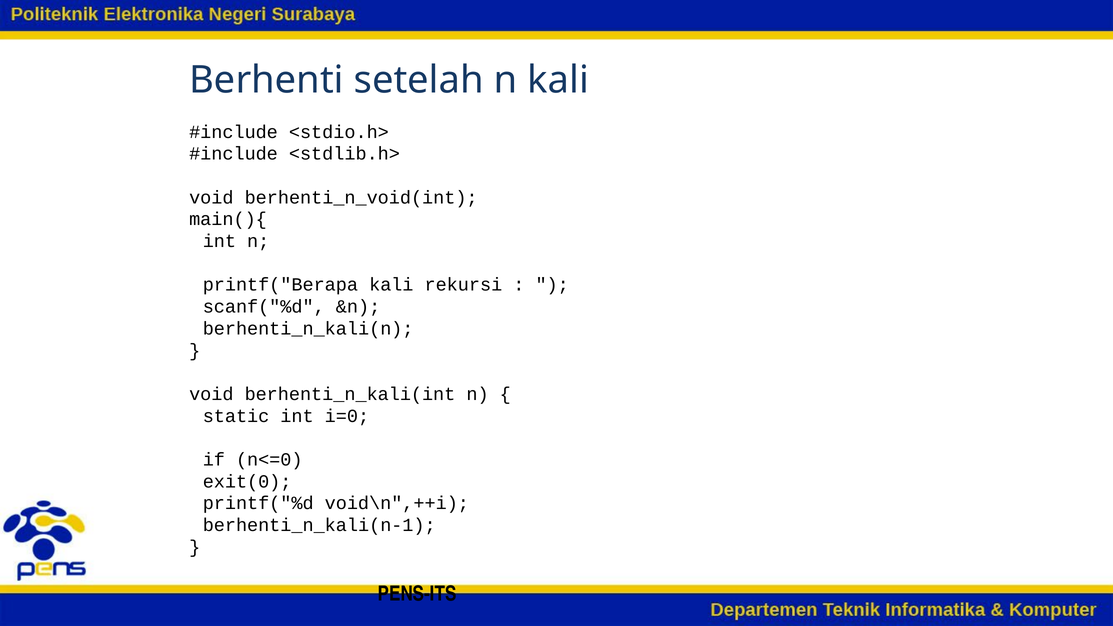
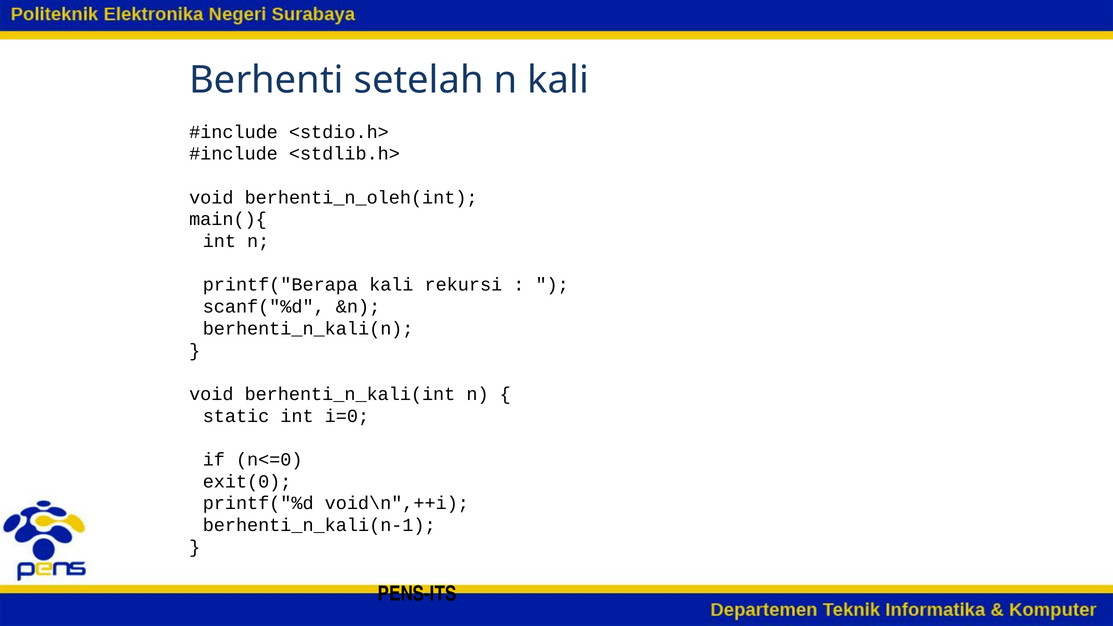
berhenti_n_void(int: berhenti_n_void(int -> berhenti_n_oleh(int
